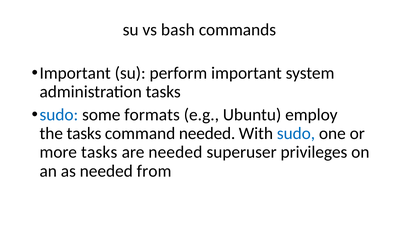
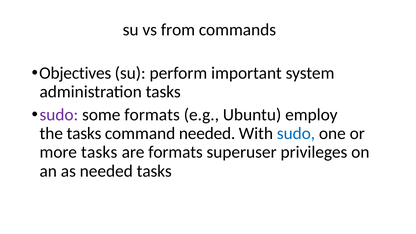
bash: bash -> from
Important at (75, 73): Important -> Objectives
sudo at (59, 115) colour: blue -> purple
are needed: needed -> formats
needed from: from -> tasks
